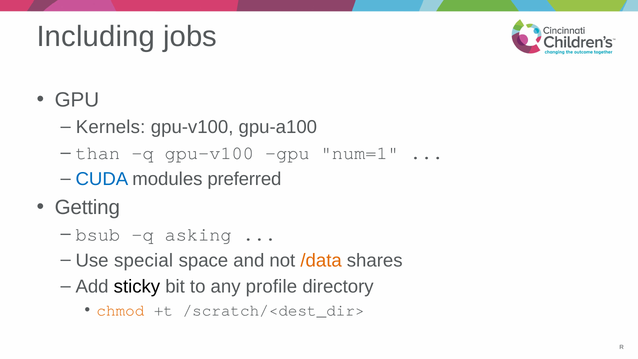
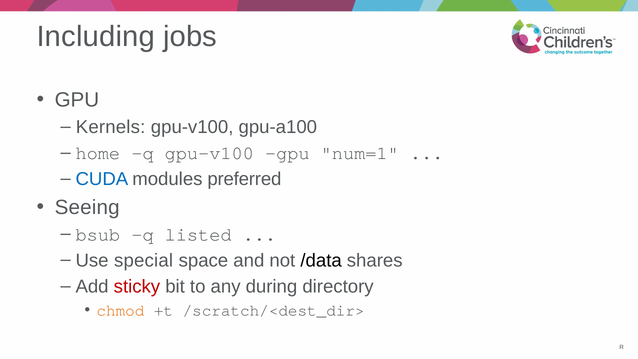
than: than -> home
Getting: Getting -> Seeing
asking: asking -> listed
/data colour: orange -> black
sticky colour: black -> red
profile: profile -> during
